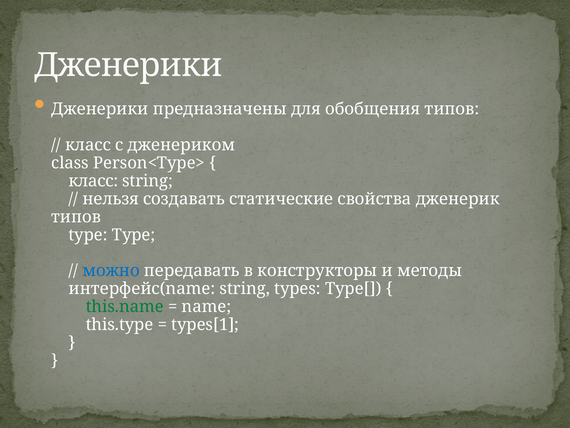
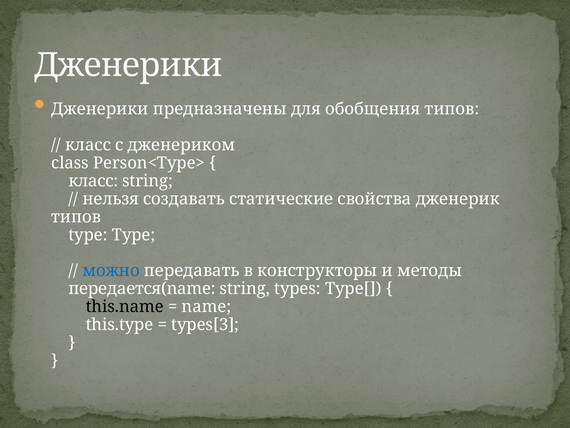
интерфейс(name: интерфейс(name -> передается(name
this.name colour: green -> black
types[1: types[1 -> types[3
